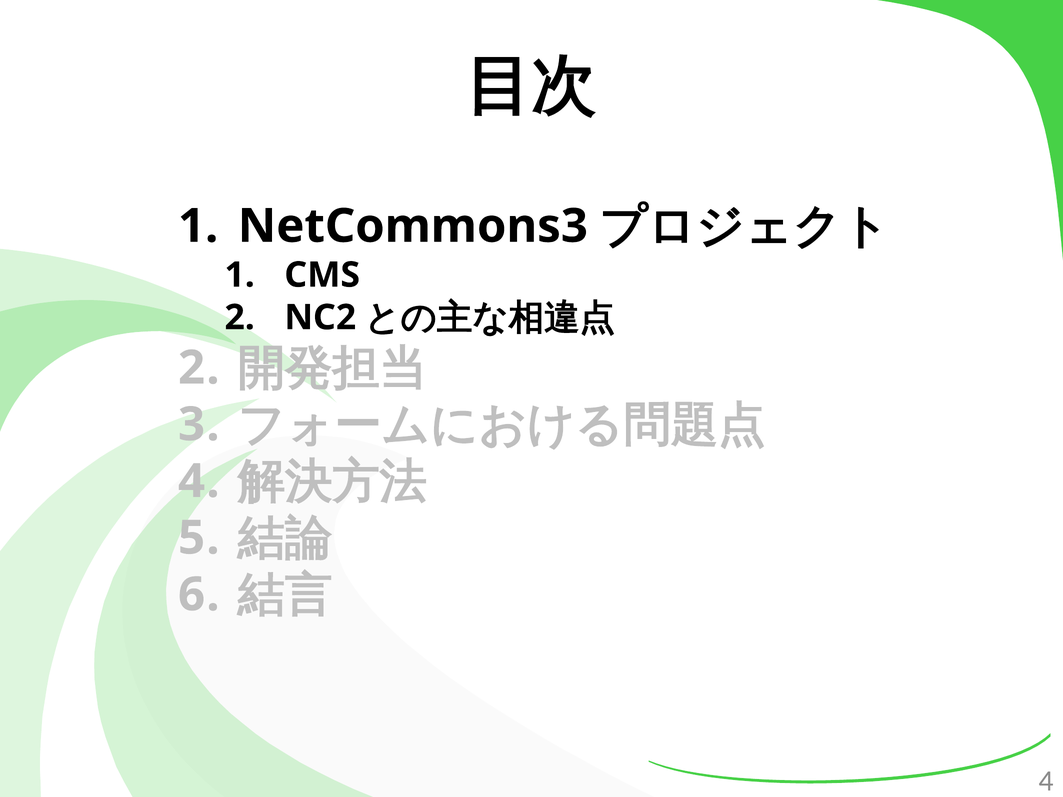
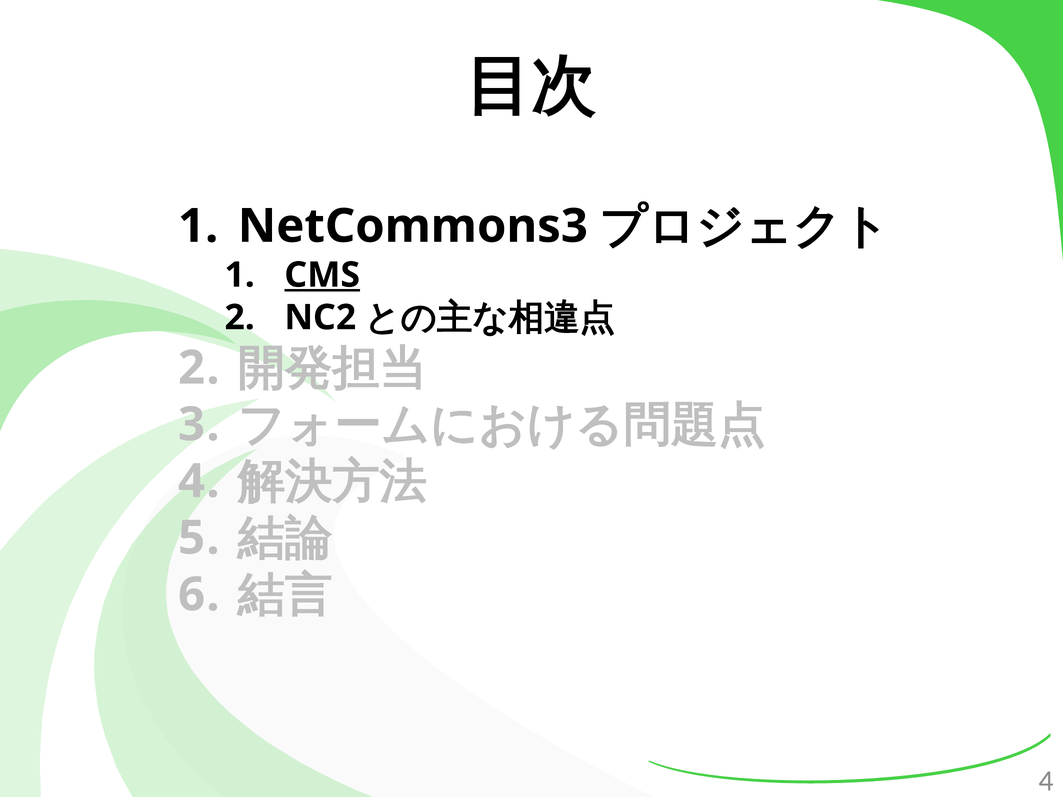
CMS underline: none -> present
